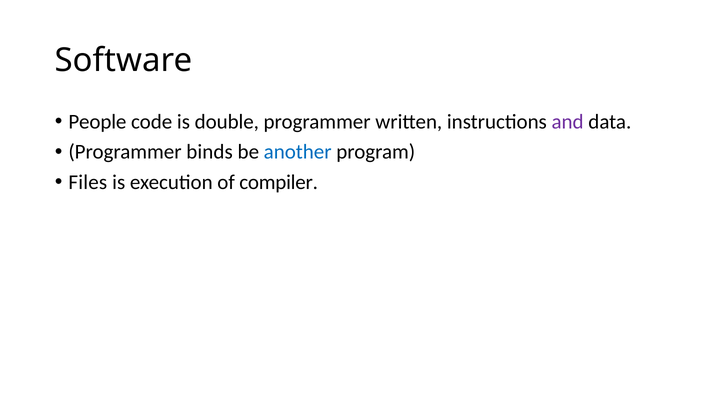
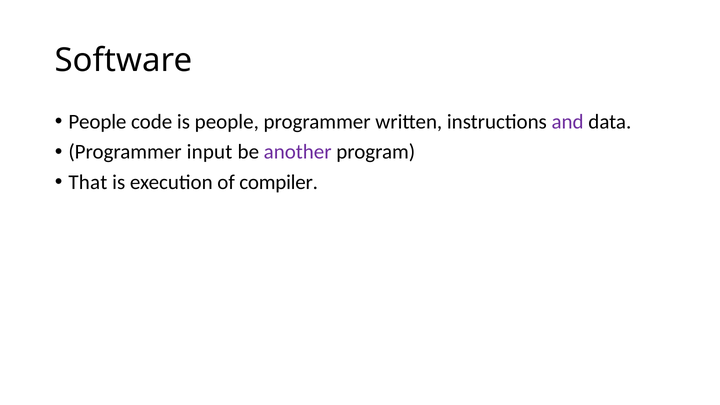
is double: double -> people
binds: binds -> input
another colour: blue -> purple
Files: Files -> That
